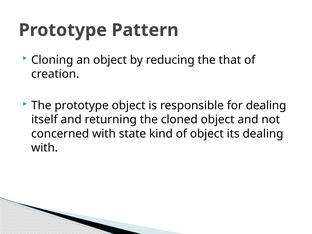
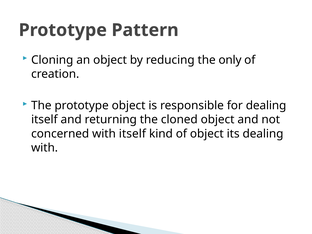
that: that -> only
with state: state -> itself
